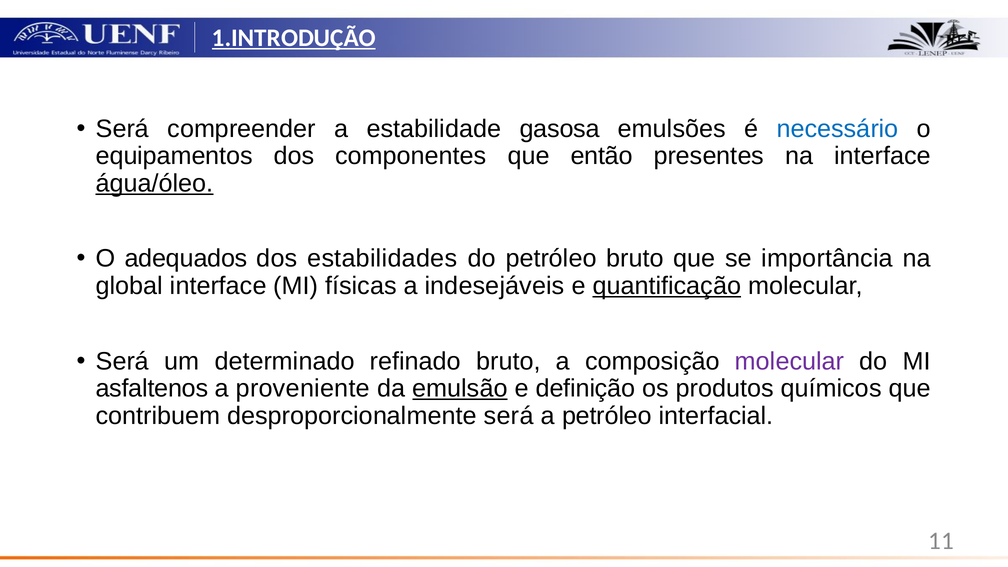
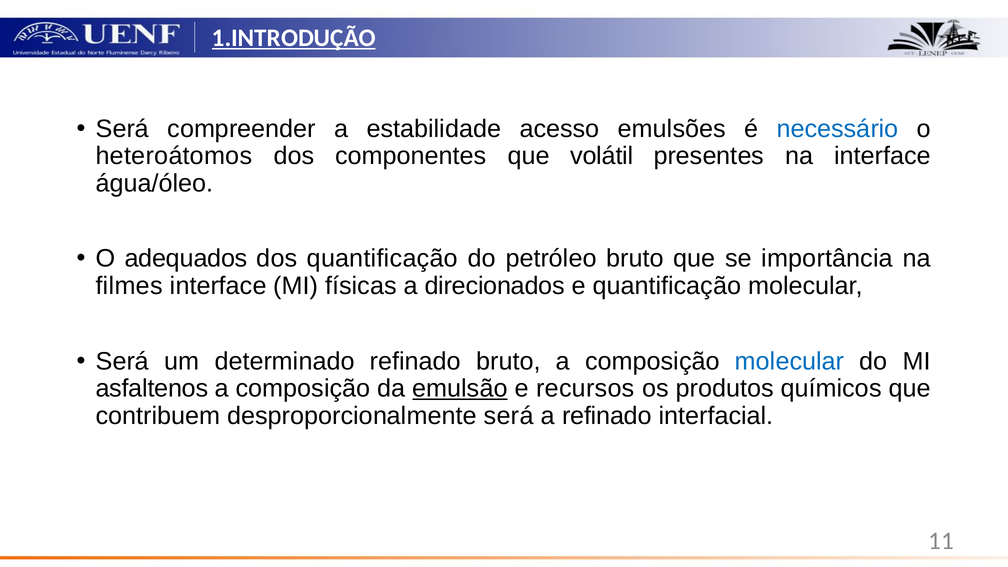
gasosa: gasosa -> acesso
equipamentos: equipamentos -> heteroátomos
então: então -> volátil
água/óleo underline: present -> none
dos estabilidades: estabilidades -> quantificação
global: global -> filmes
indesejáveis: indesejáveis -> direcionados
quantificação at (667, 286) underline: present -> none
molecular at (790, 361) colour: purple -> blue
proveniente at (303, 388): proveniente -> composição
definição: definição -> recursos
a petróleo: petróleo -> refinado
